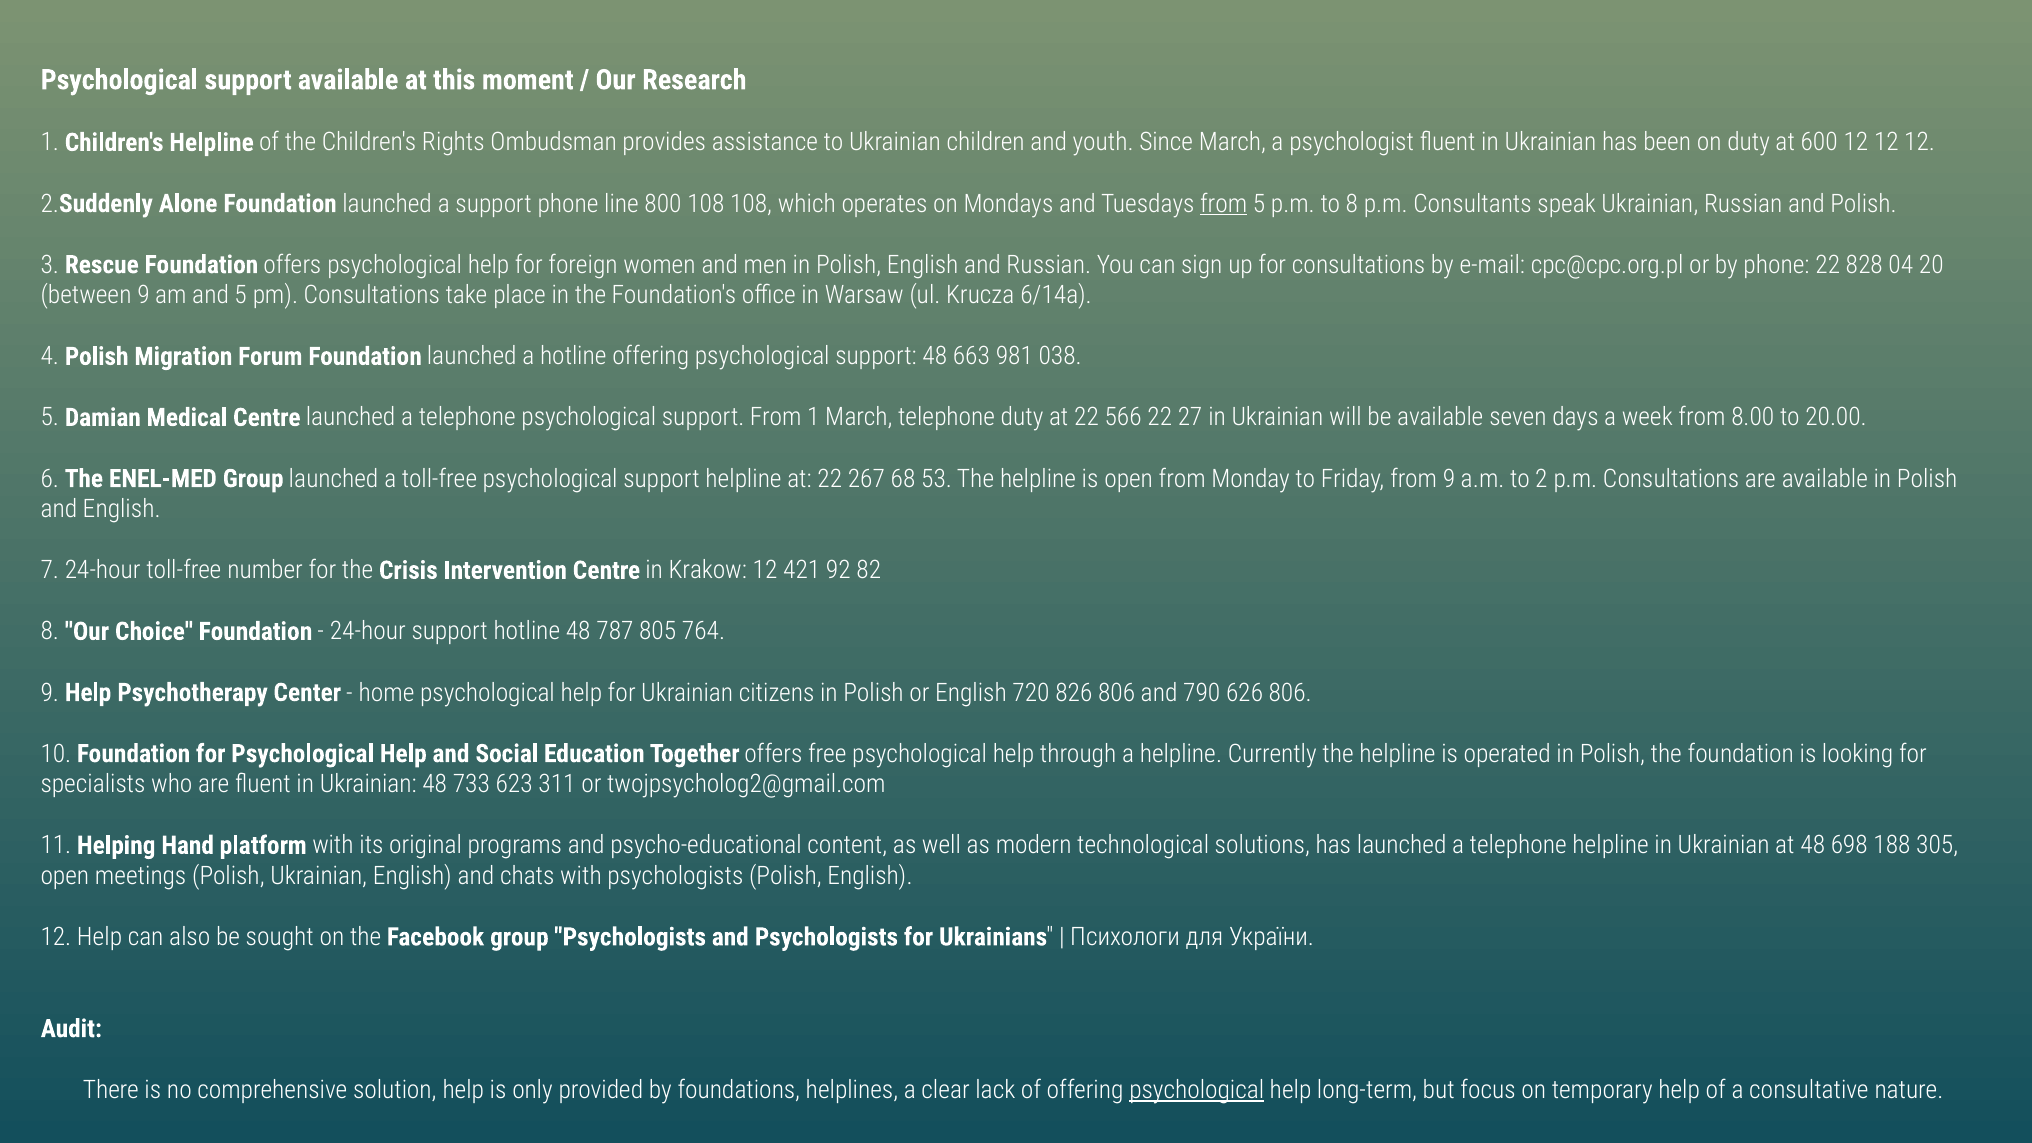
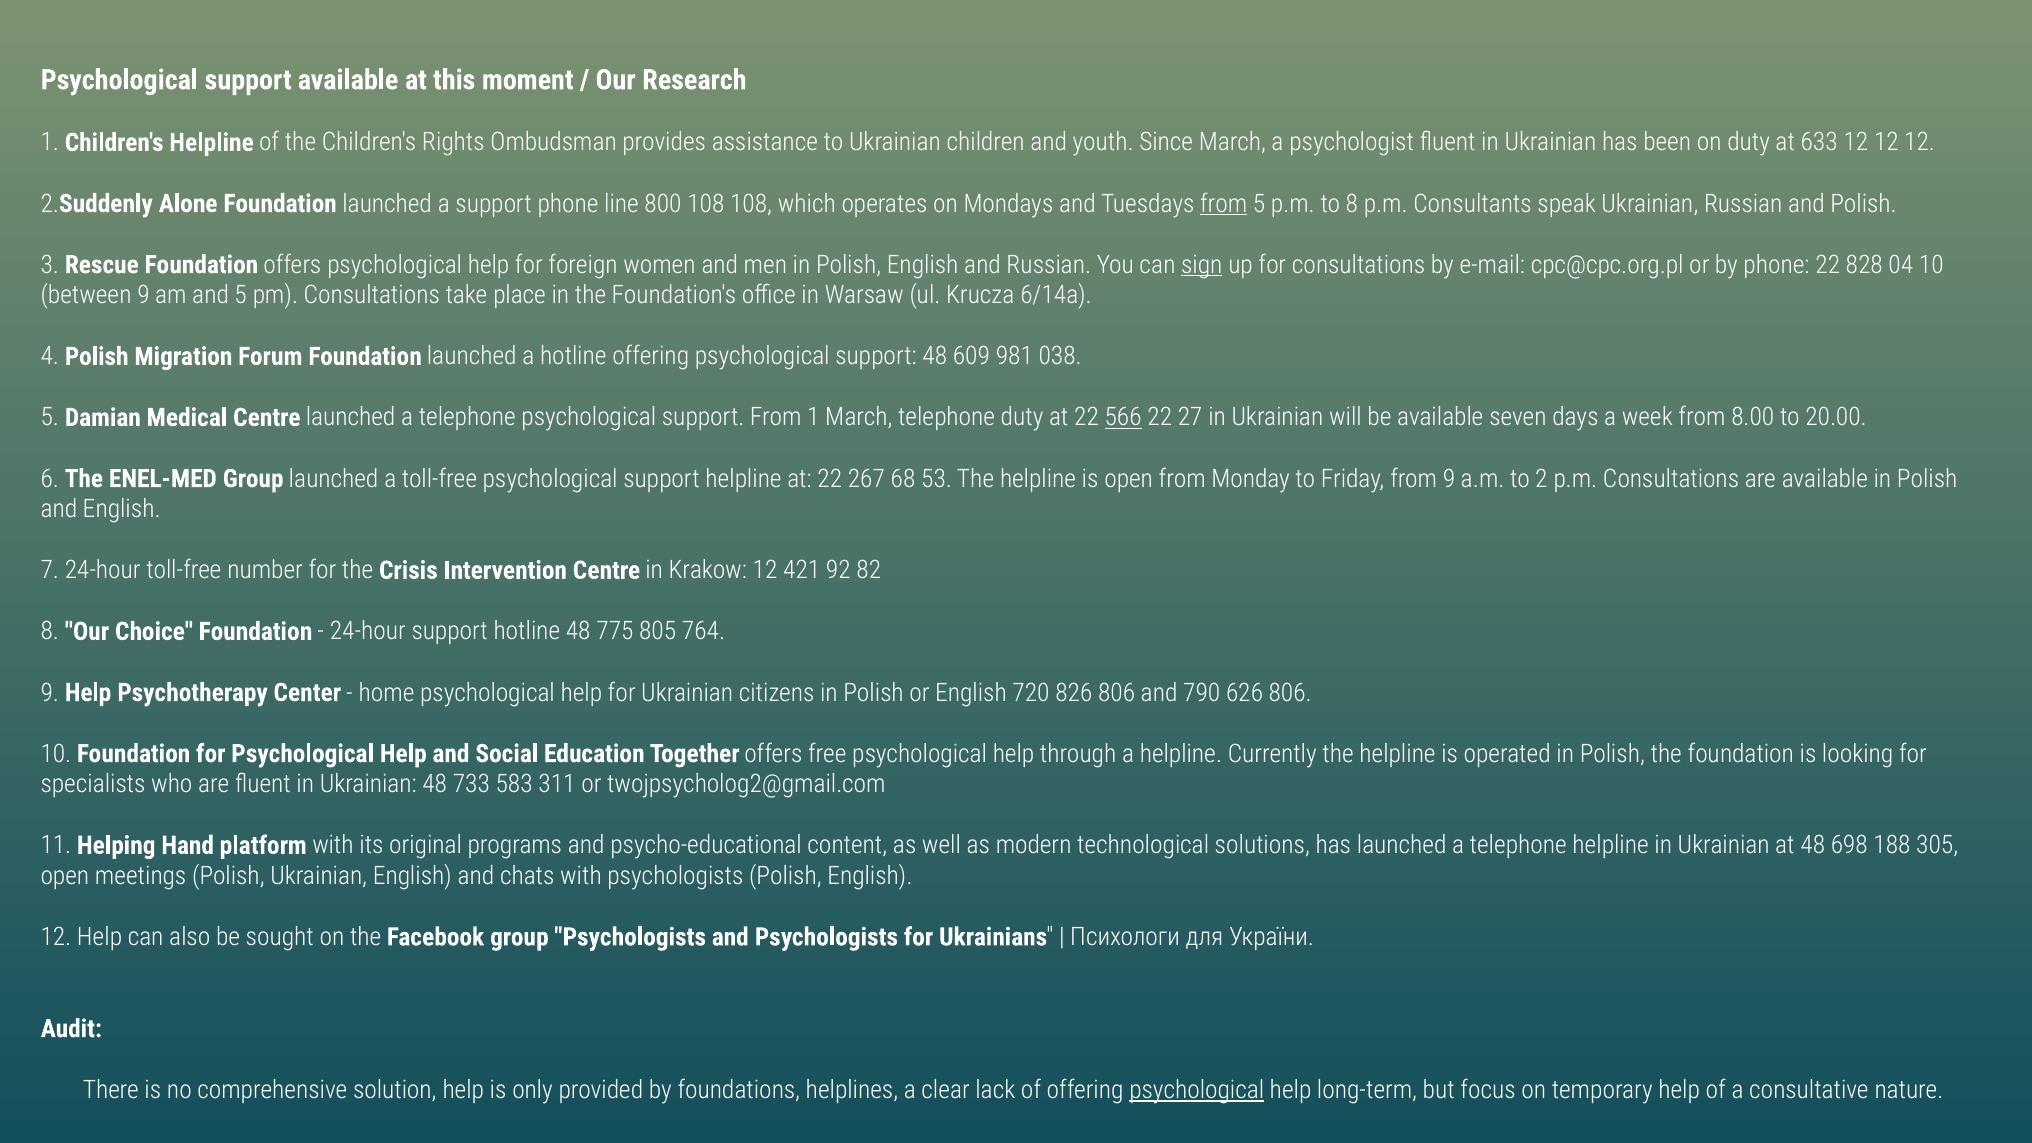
600: 600 -> 633
sign underline: none -> present
04 20: 20 -> 10
663: 663 -> 609
566 underline: none -> present
787: 787 -> 775
623: 623 -> 583
